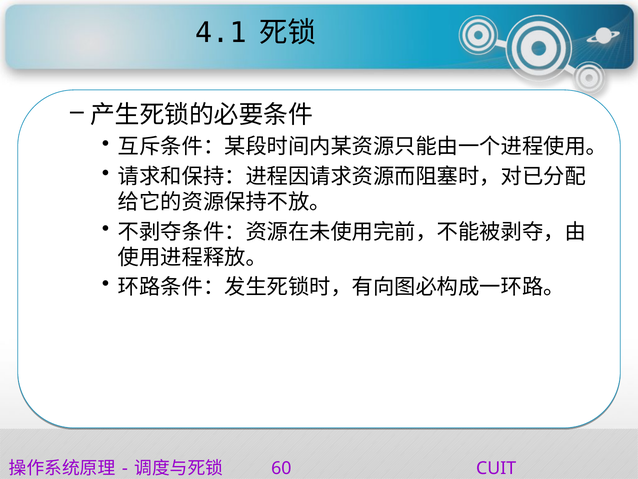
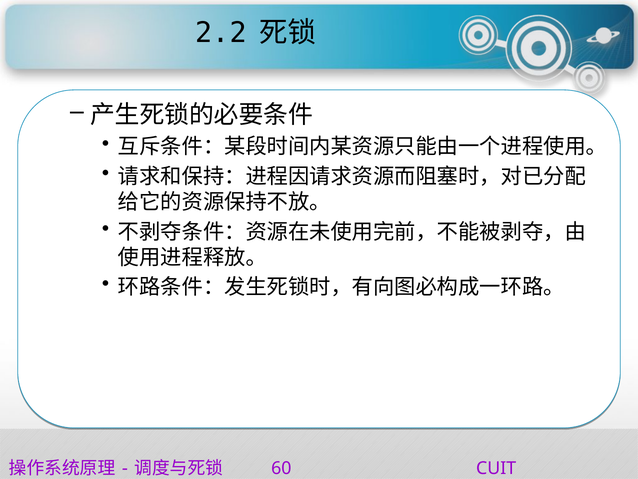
4.1: 4.1 -> 2.2
